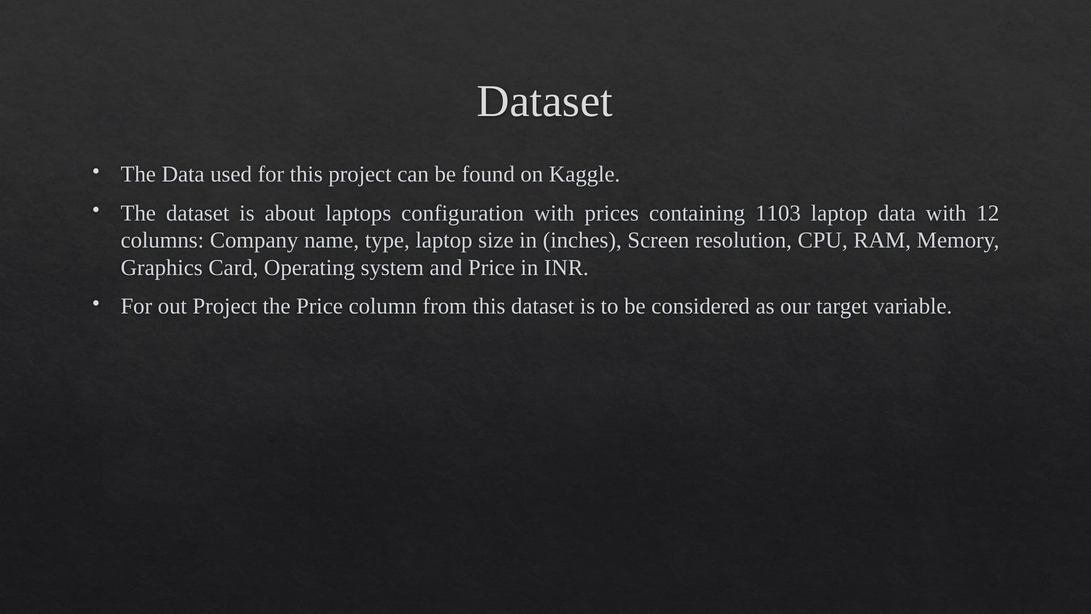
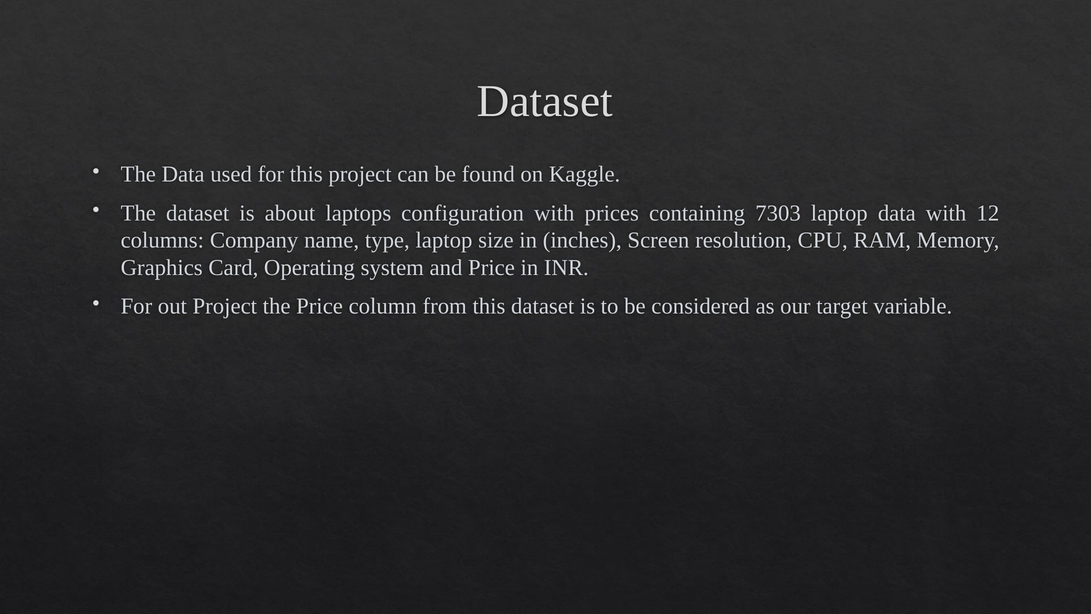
1103: 1103 -> 7303
